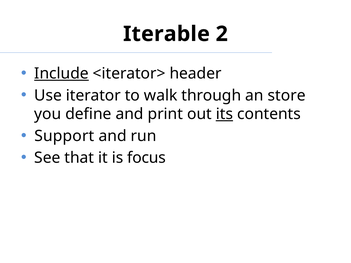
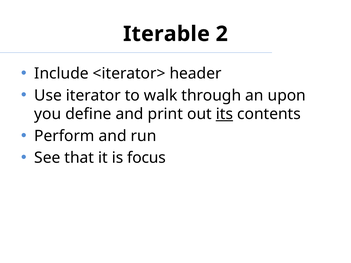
Include underline: present -> none
store: store -> upon
Support: Support -> Perform
